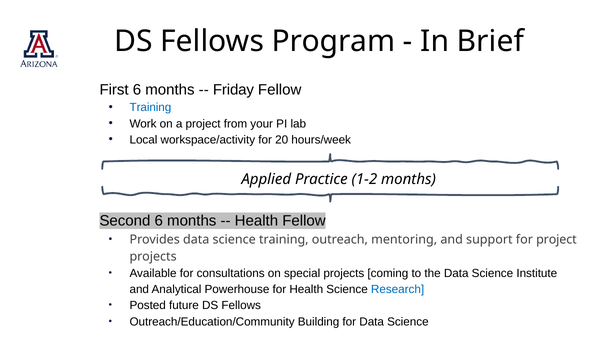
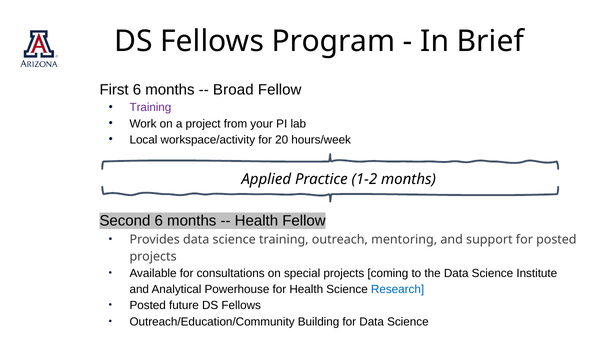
Friday: Friday -> Broad
Training at (150, 108) colour: blue -> purple
for project: project -> posted
